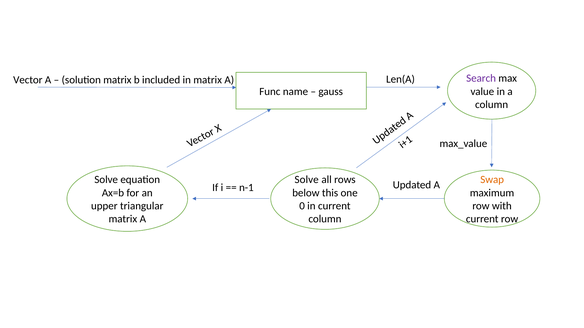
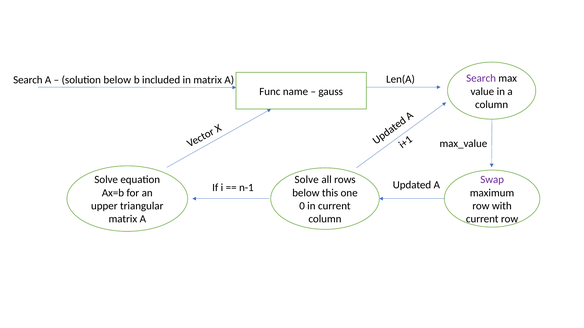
Vector at (28, 80): Vector -> Search
solution matrix: matrix -> below
Swap colour: orange -> purple
